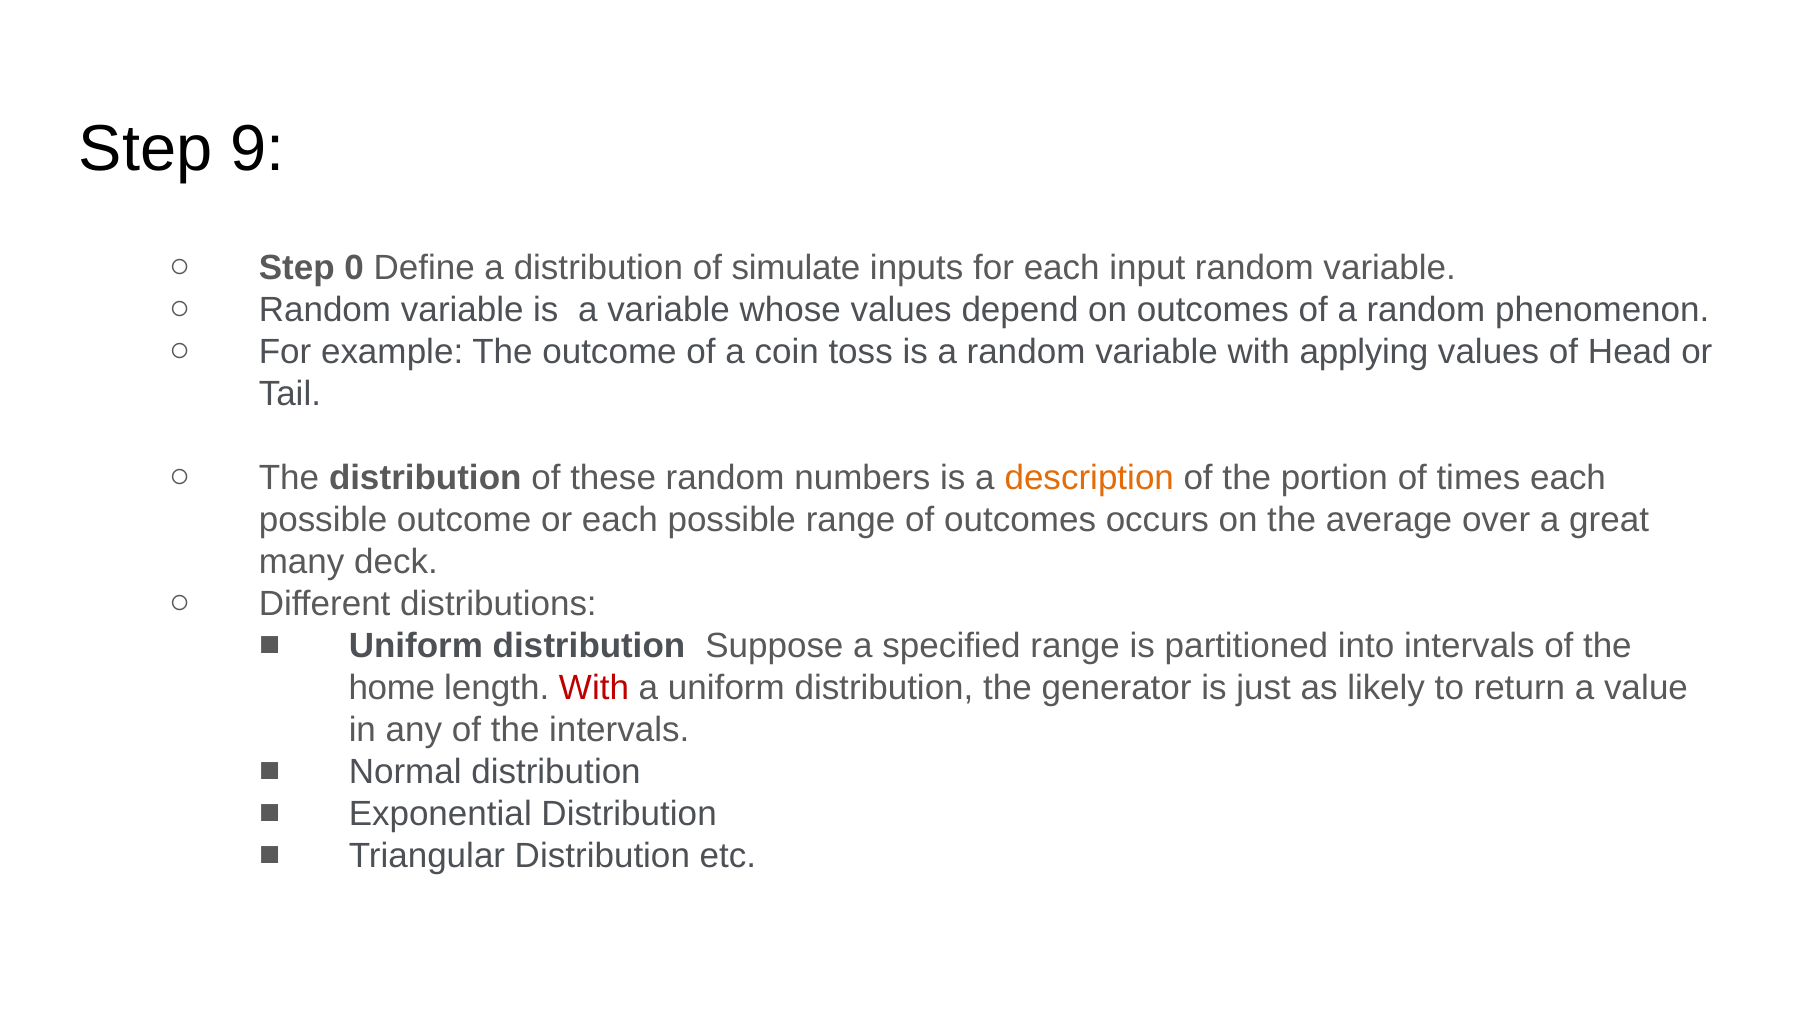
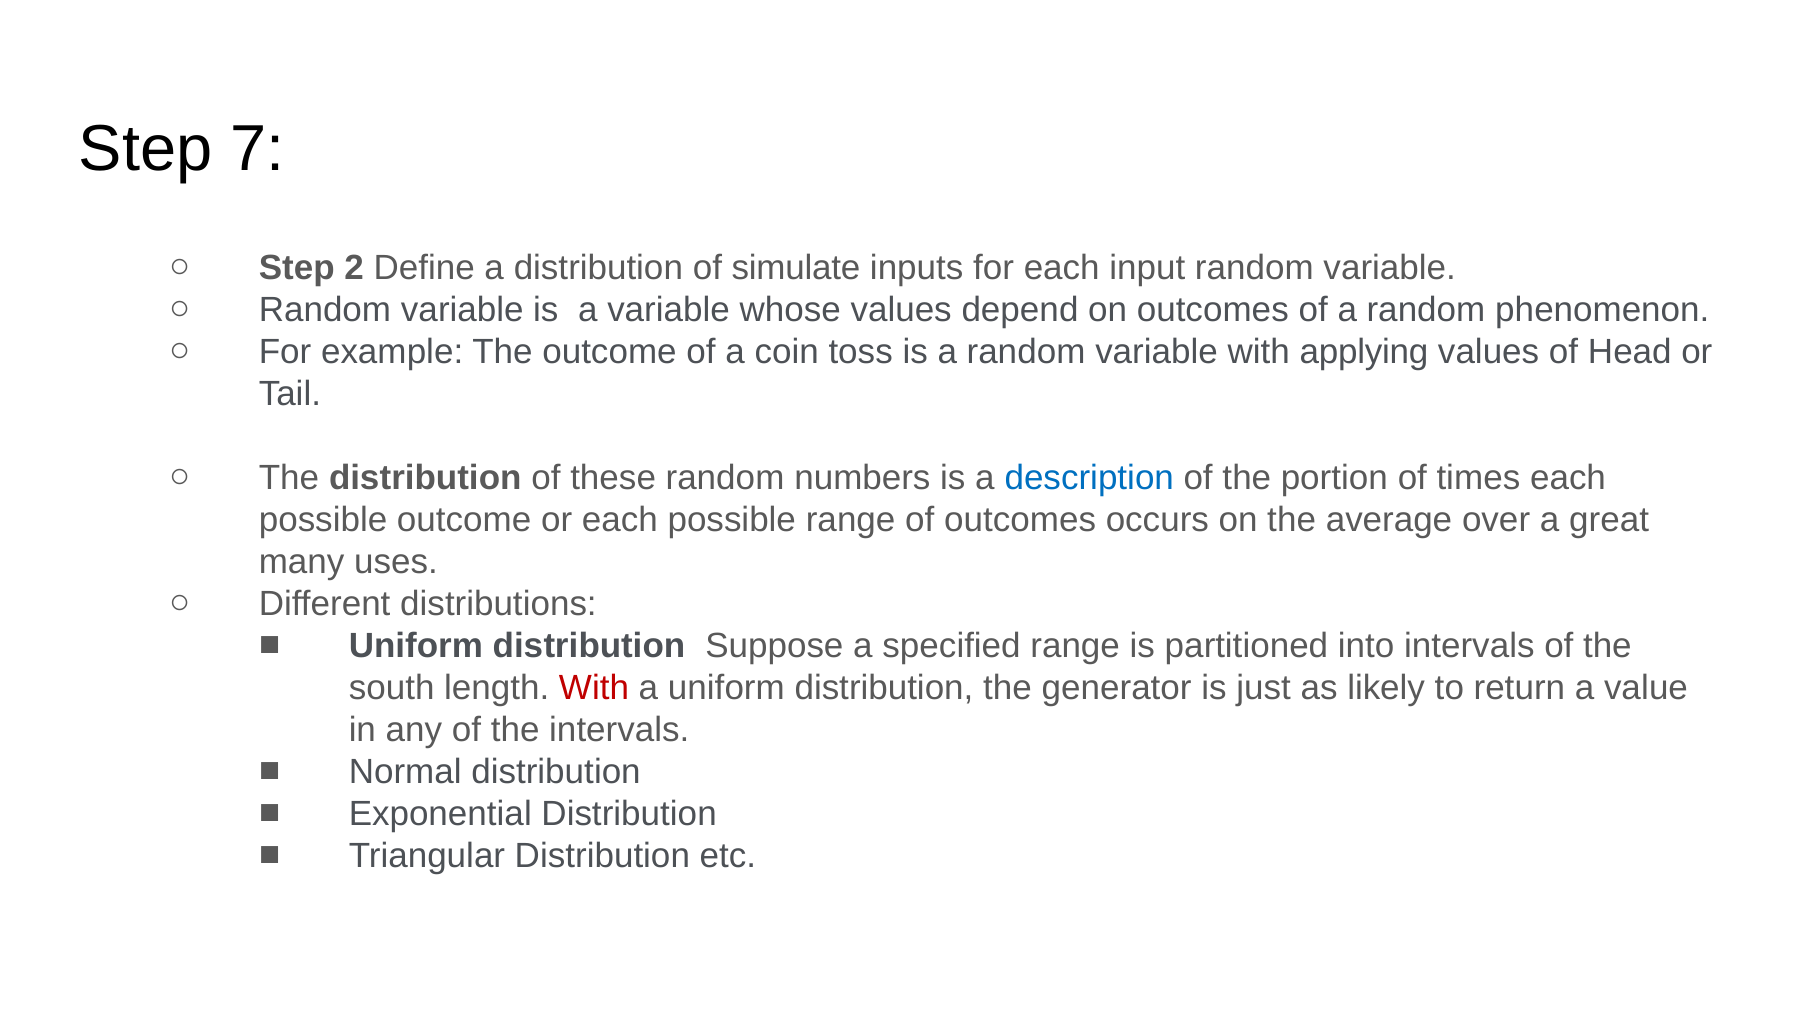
9: 9 -> 7
0: 0 -> 2
description colour: orange -> blue
deck: deck -> uses
home: home -> south
